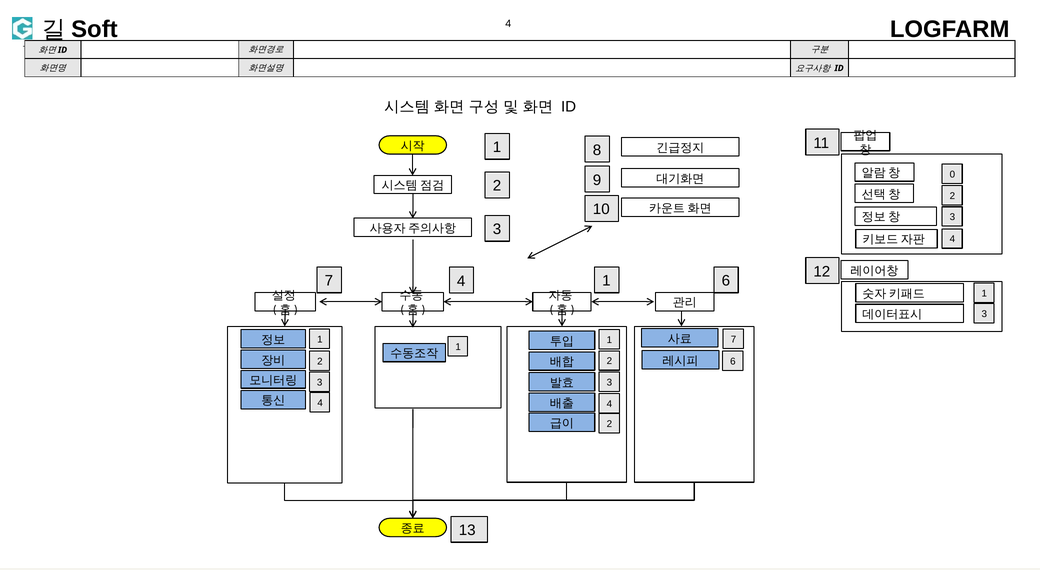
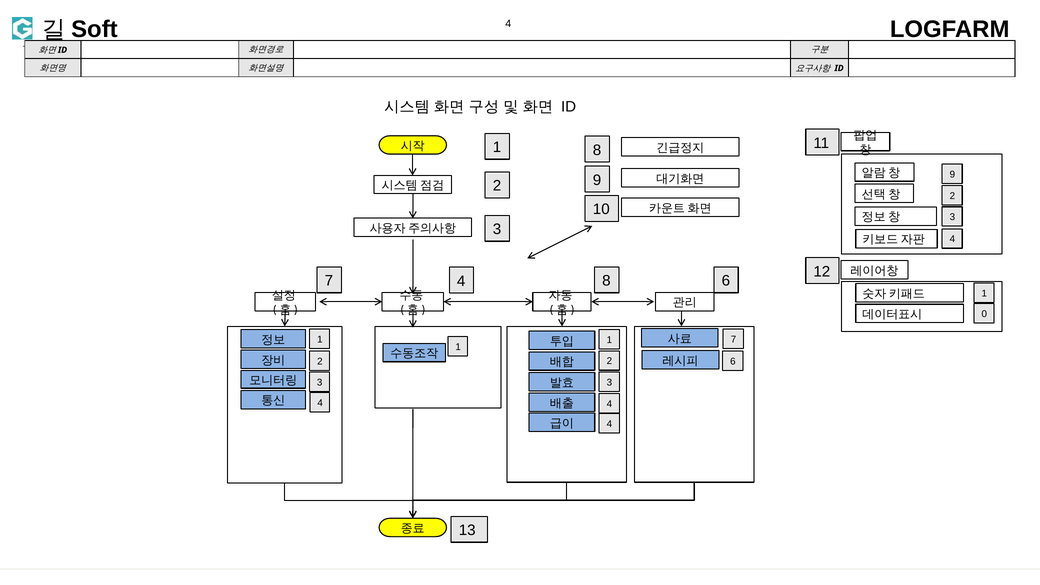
0 at (952, 175): 0 -> 9
1 at (606, 281): 1 -> 8
3 at (984, 314): 3 -> 0
2 at (609, 424): 2 -> 4
